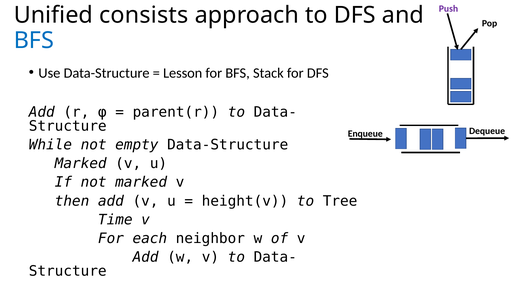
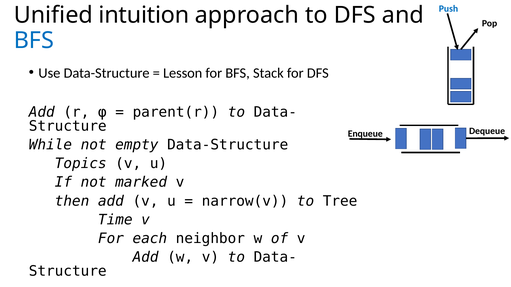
Push colour: purple -> blue
consists: consists -> intuition
Marked at (81, 164): Marked -> Topics
height(v: height(v -> narrow(v
